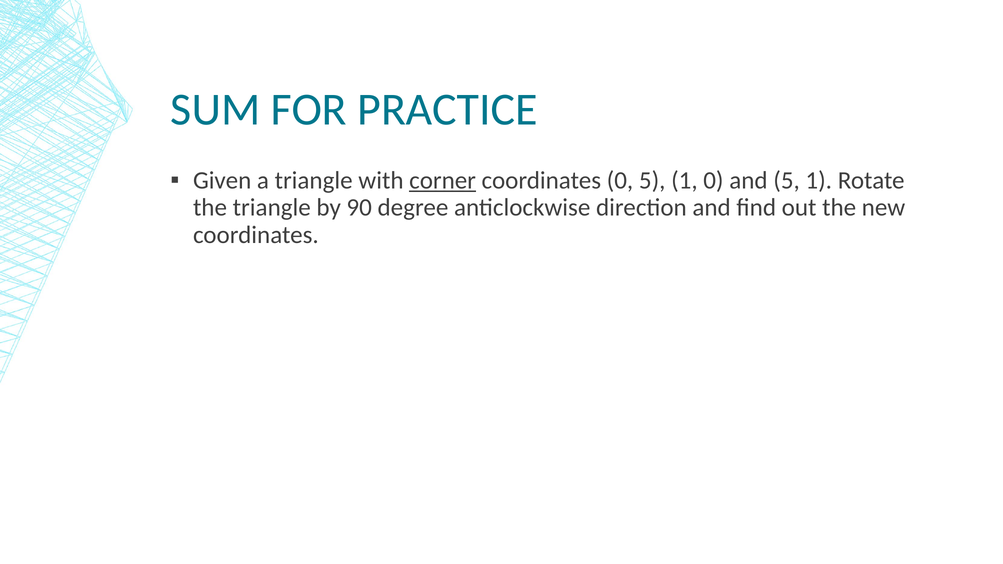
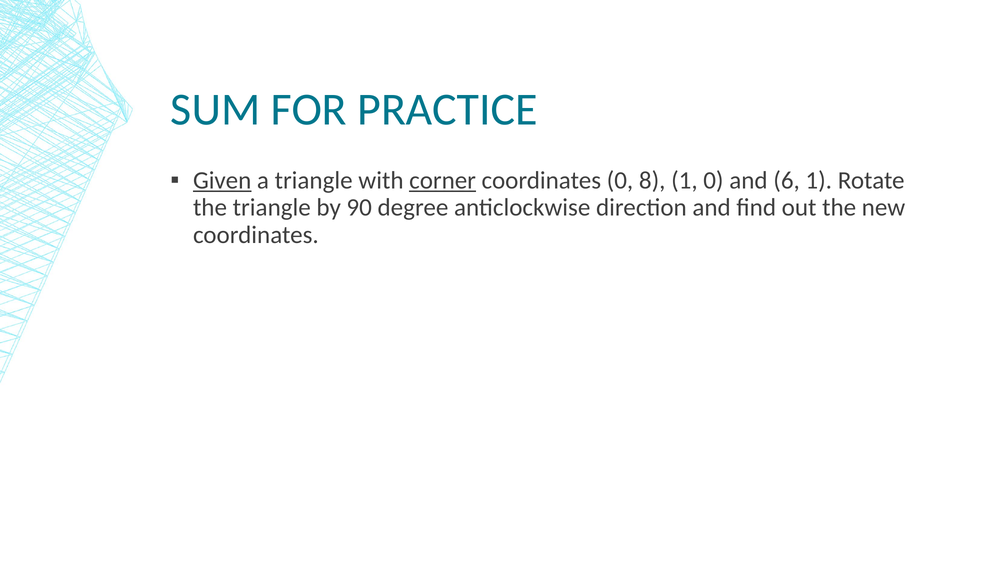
Given underline: none -> present
0 5: 5 -> 8
and 5: 5 -> 6
